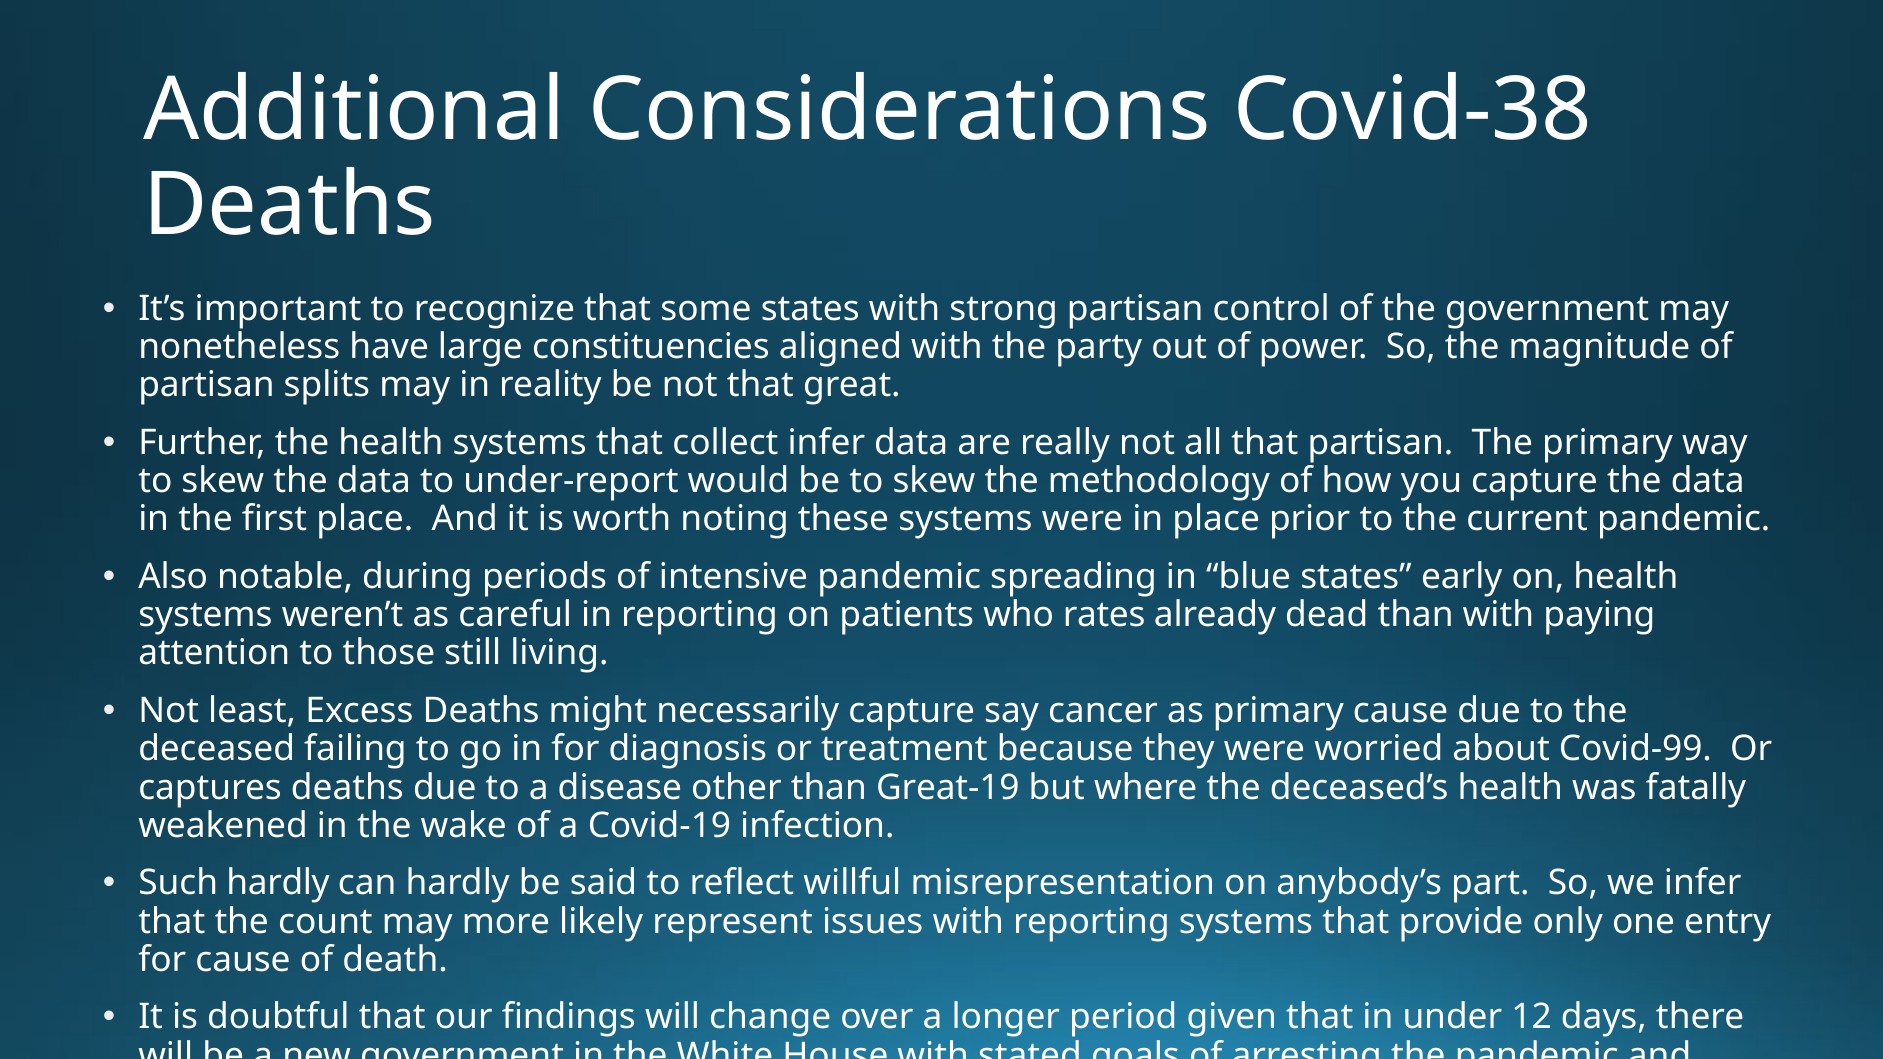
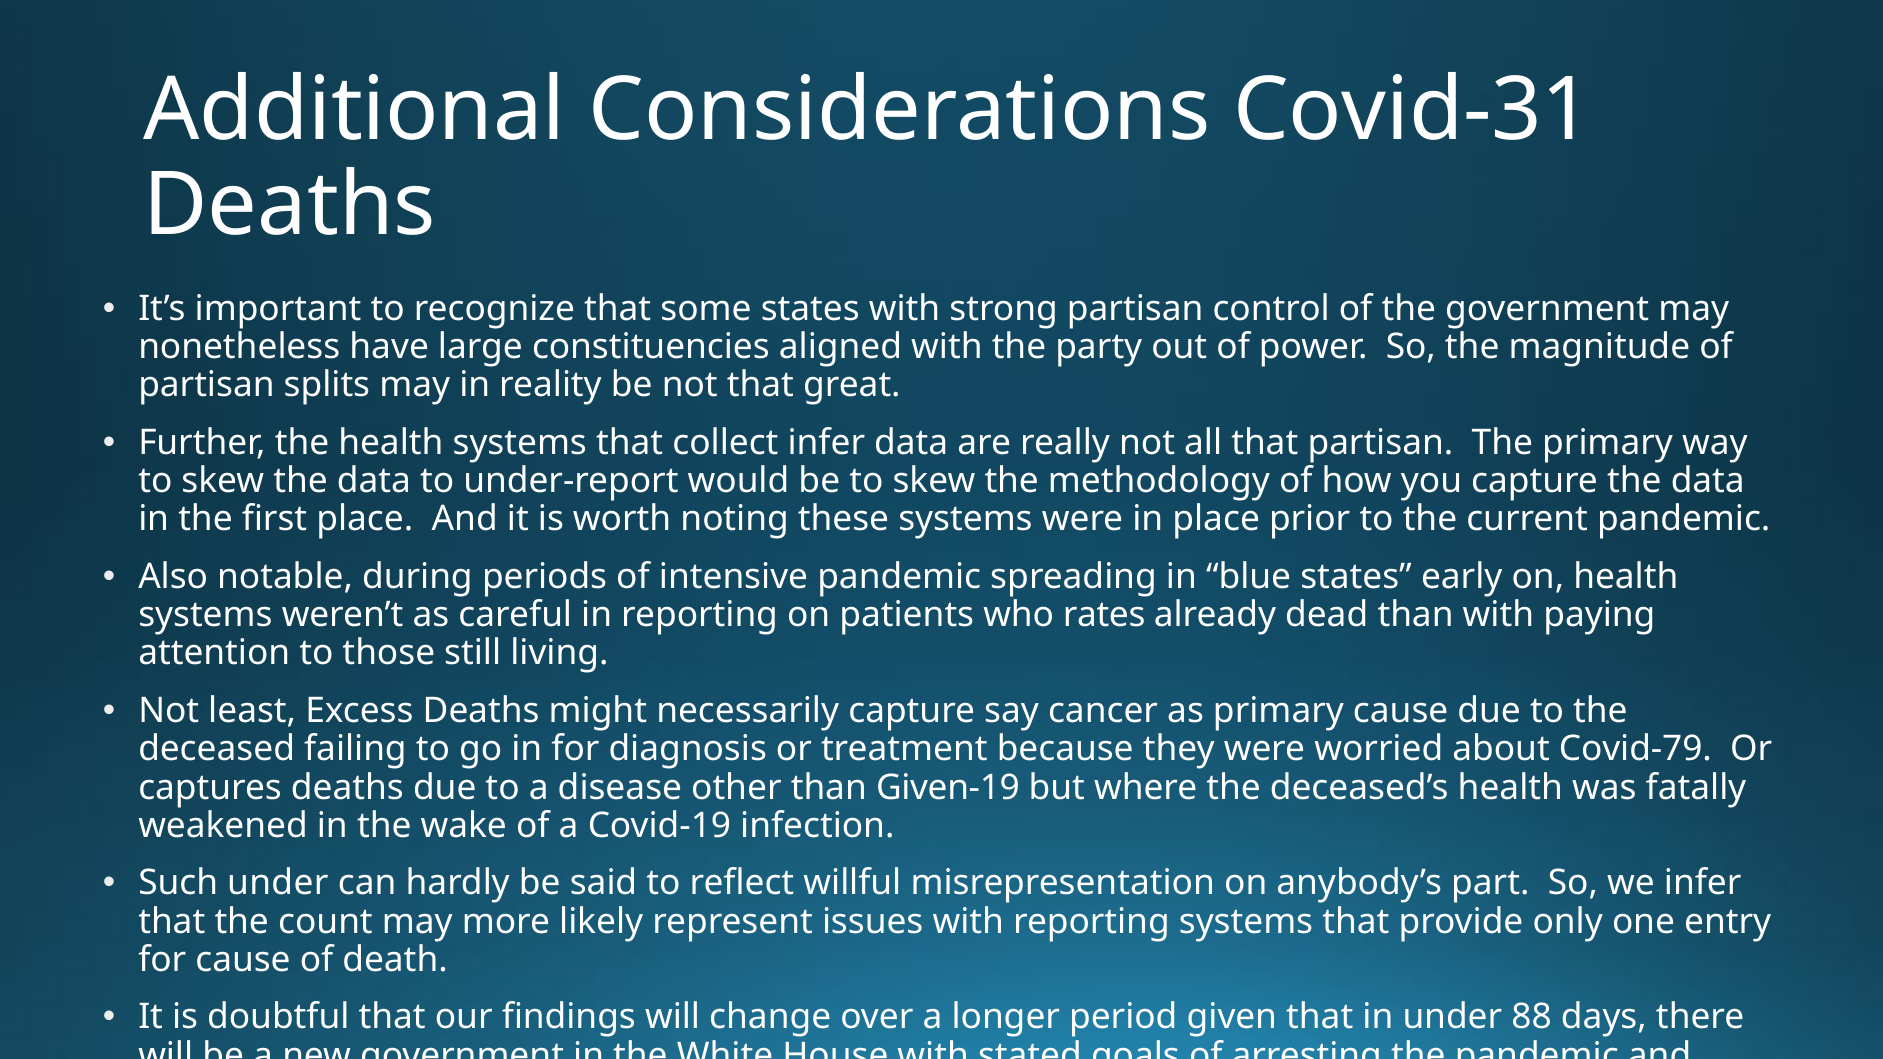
Covid-38: Covid-38 -> Covid-31
Covid-99: Covid-99 -> Covid-79
Great-19: Great-19 -> Given-19
Such hardly: hardly -> under
12: 12 -> 88
